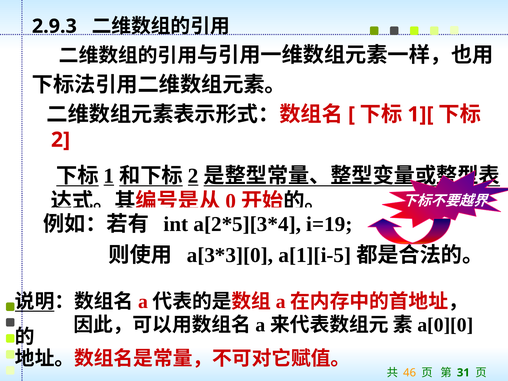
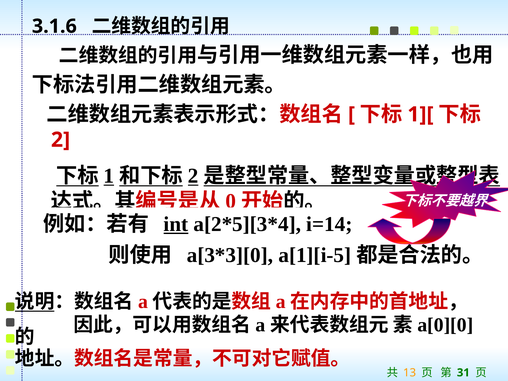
2.9.3: 2.9.3 -> 3.1.6
int underline: none -> present
i=19: i=19 -> i=14
46: 46 -> 13
